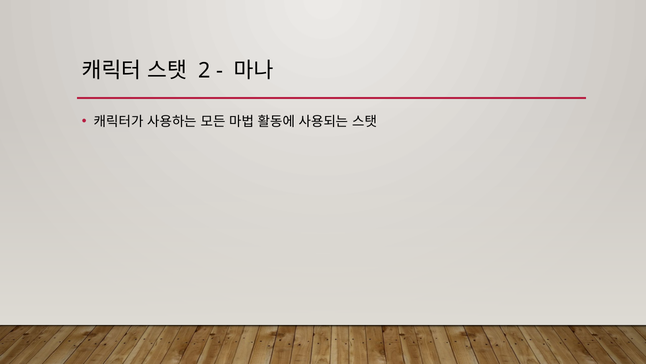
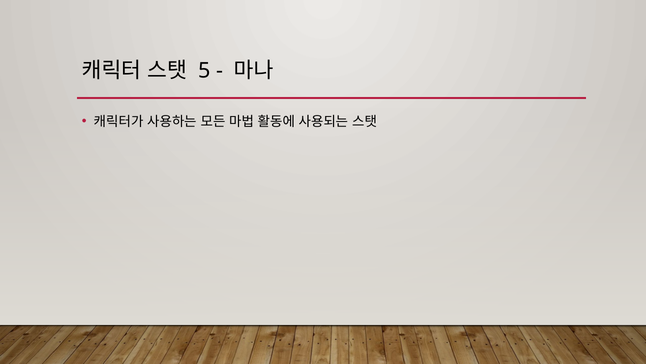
2: 2 -> 5
